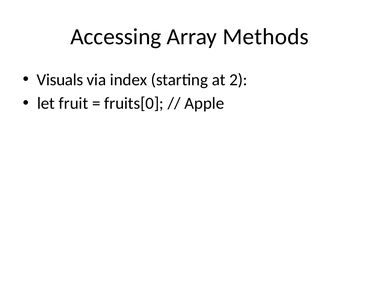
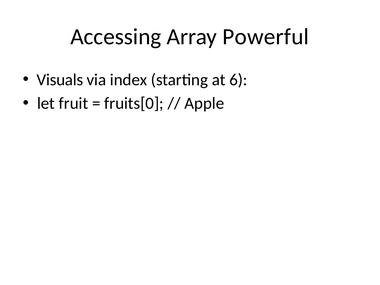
Methods: Methods -> Powerful
2: 2 -> 6
